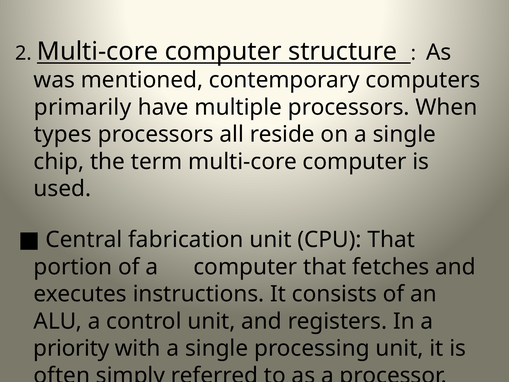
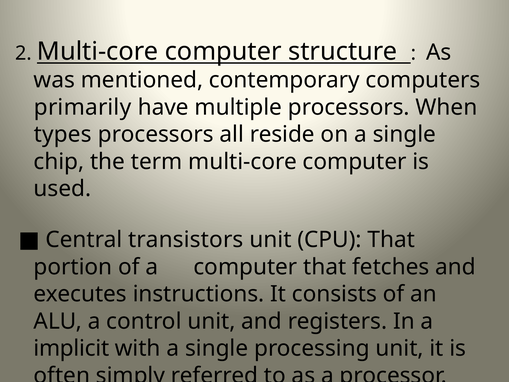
fabrication: fabrication -> transistors
priority: priority -> implicit
